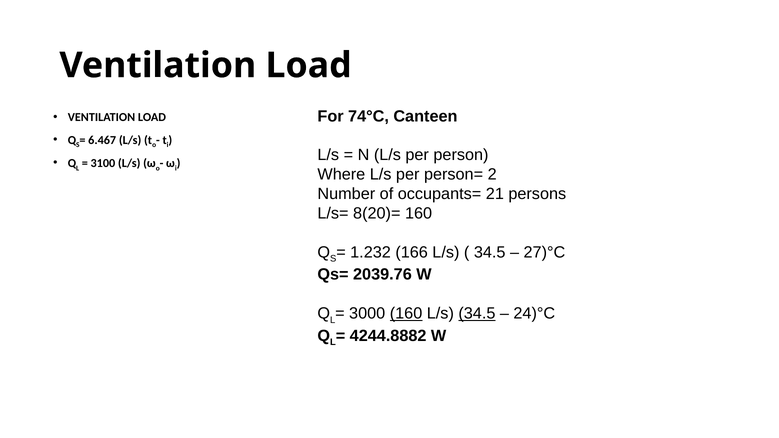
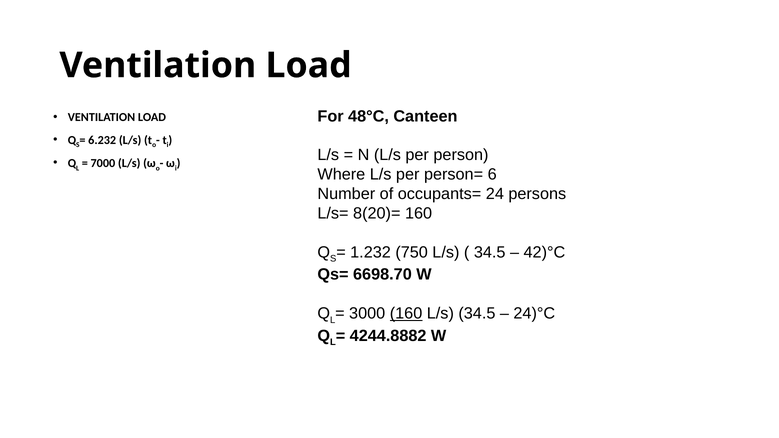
74°C: 74°C -> 48°C
6.467: 6.467 -> 6.232
3100: 3100 -> 7000
2: 2 -> 6
21: 21 -> 24
166: 166 -> 750
27)°C: 27)°C -> 42)°C
2039.76: 2039.76 -> 6698.70
34.5 at (477, 314) underline: present -> none
